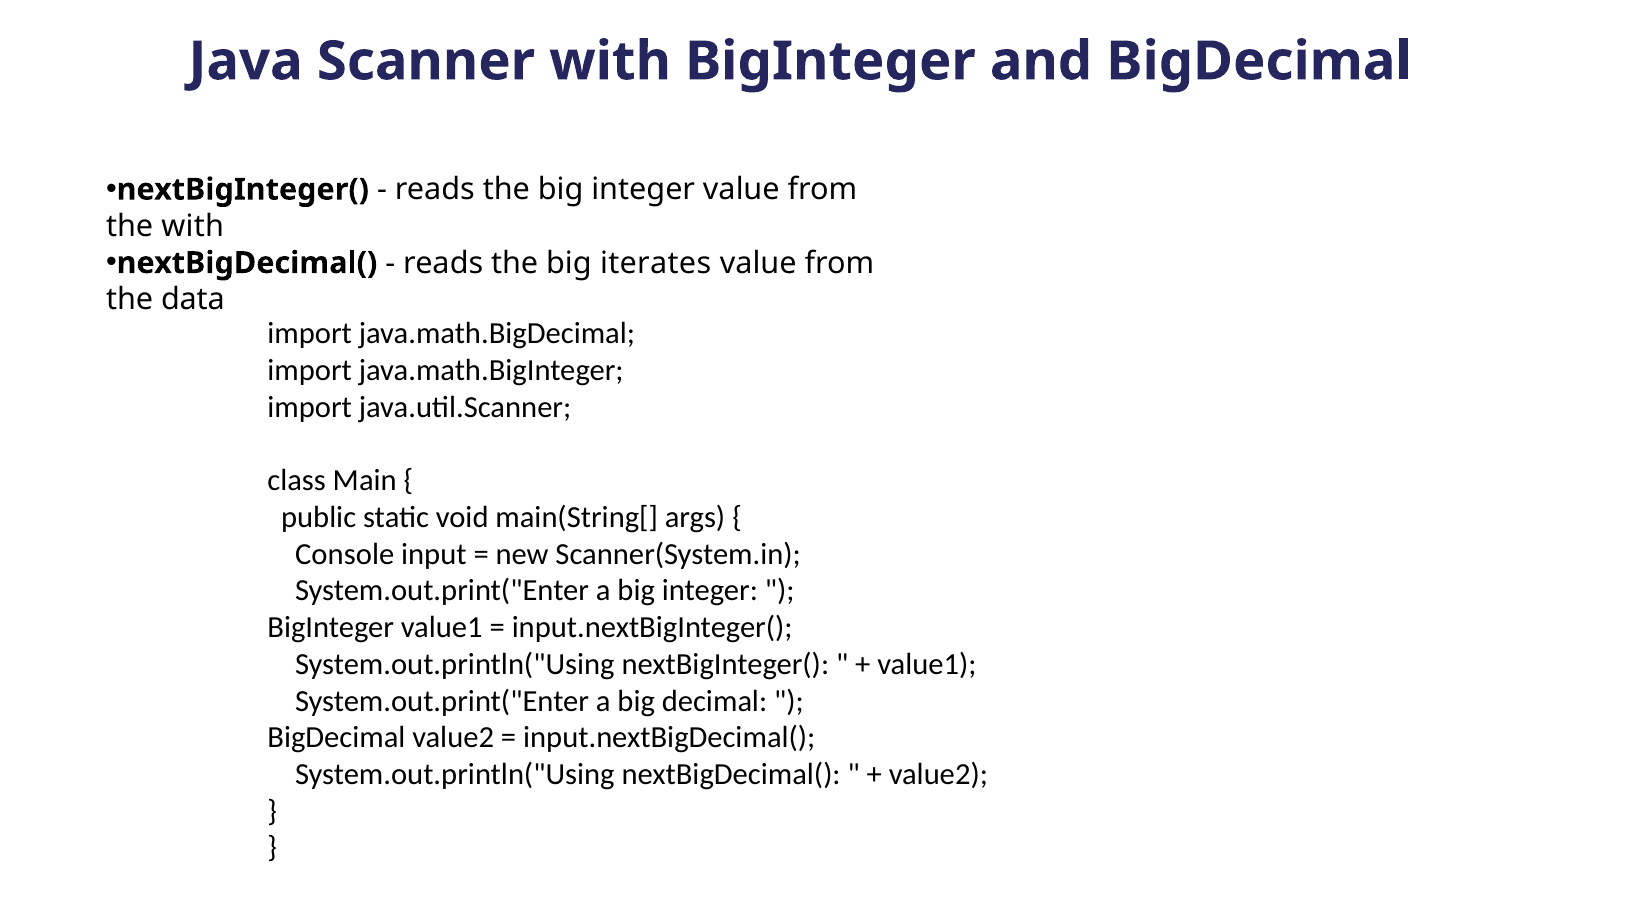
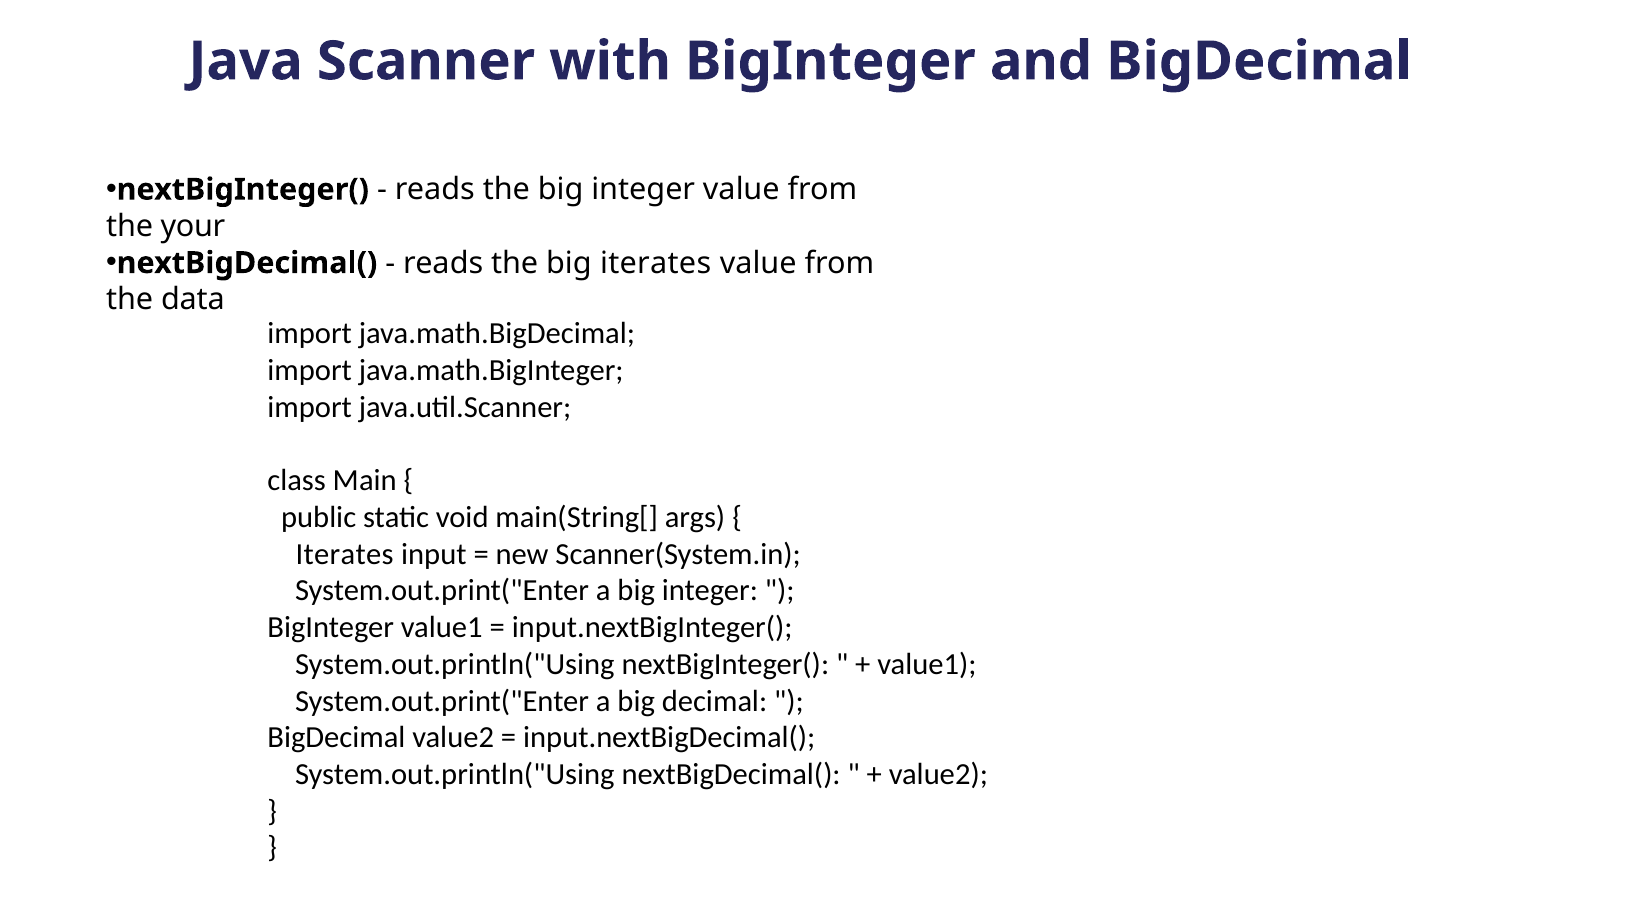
the with: with -> your
Console at (345, 554): Console -> Iterates
